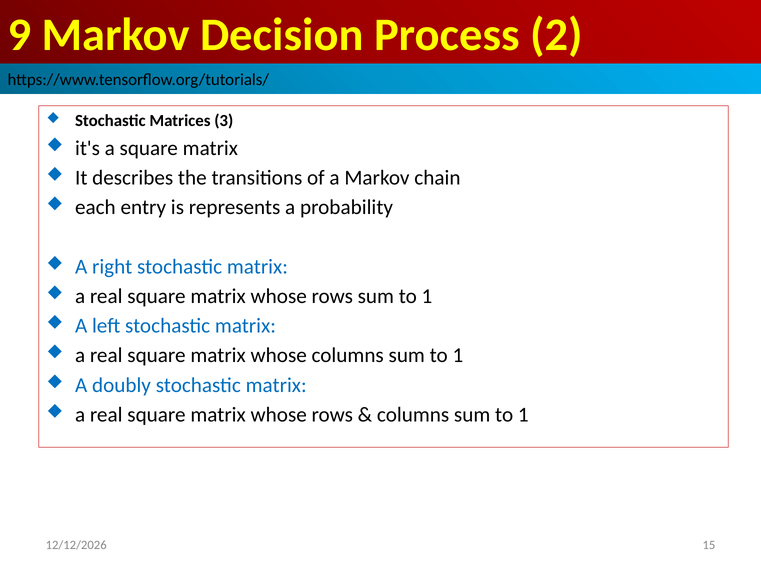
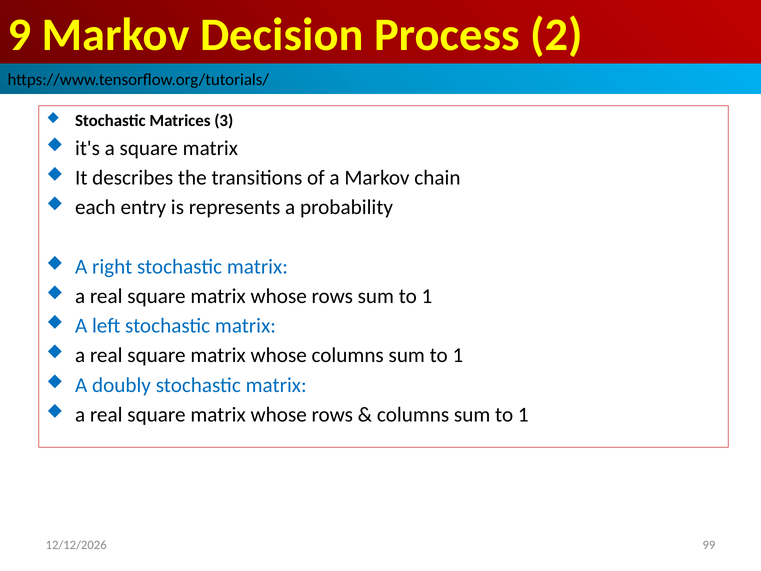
15: 15 -> 99
